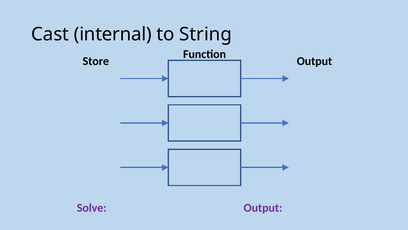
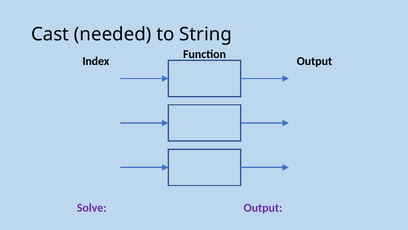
internal: internal -> needed
Store: Store -> Index
